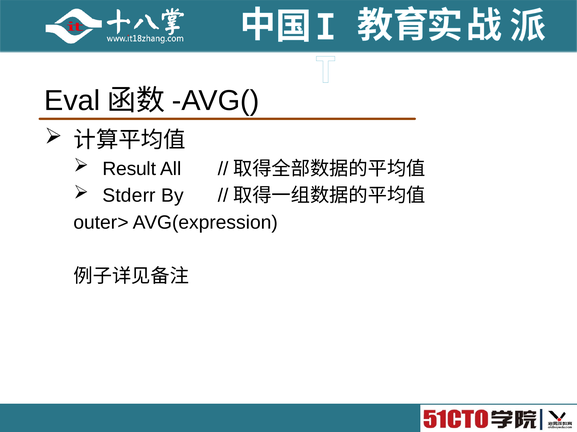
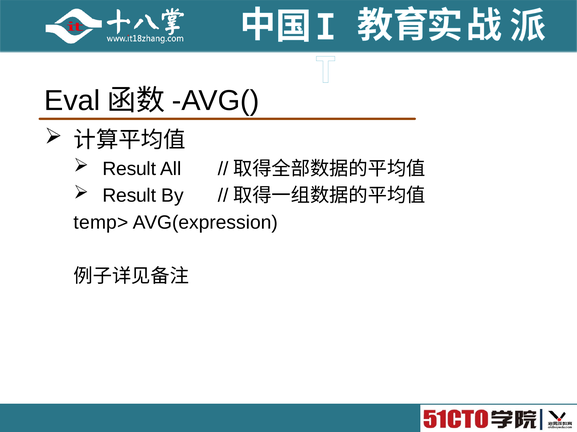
Stderr at (129, 196): Stderr -> Result
outer>: outer> -> temp>
